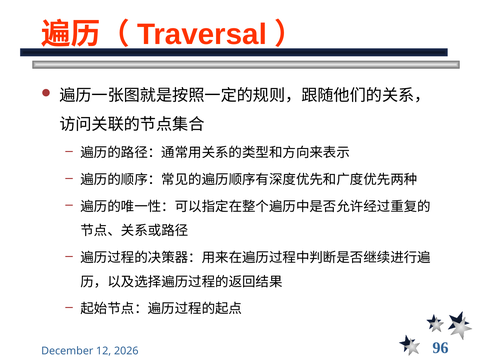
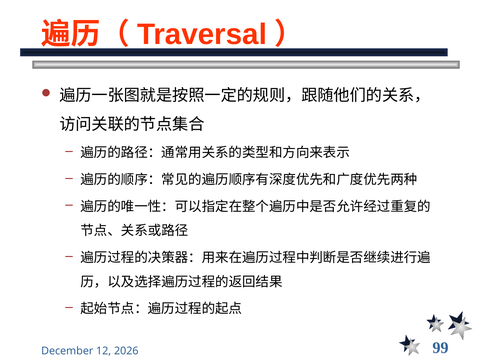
96: 96 -> 99
